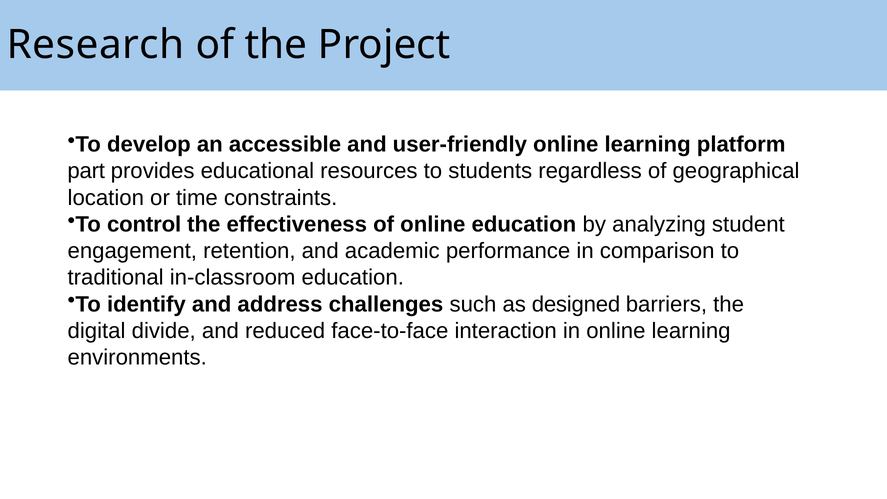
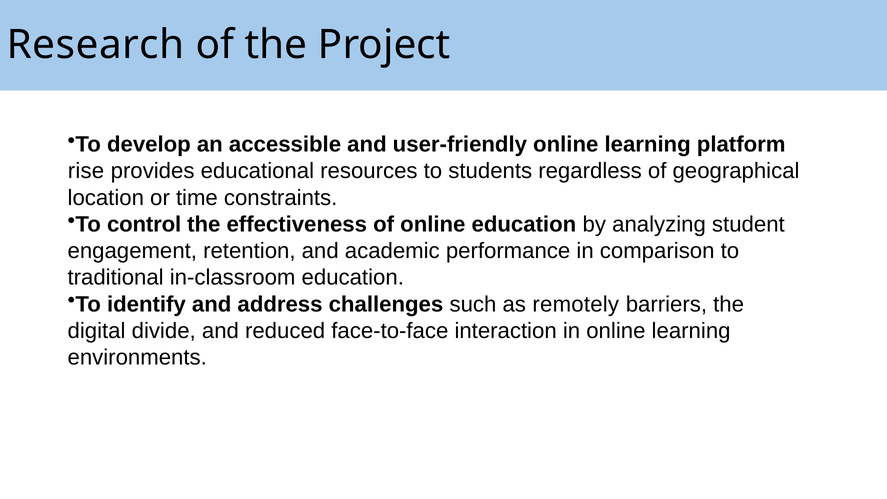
part: part -> rise
designed: designed -> remotely
